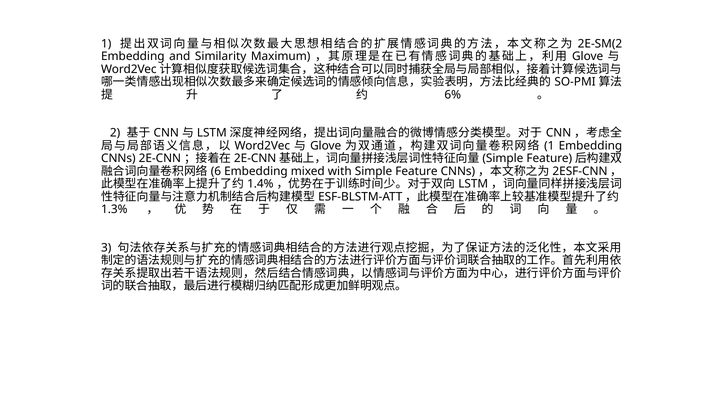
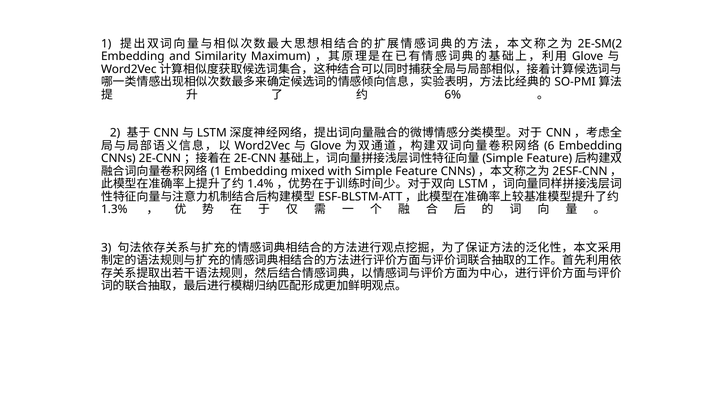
1 at (549, 146): 1 -> 6
6 at (216, 171): 6 -> 1
